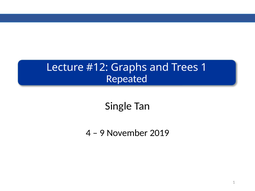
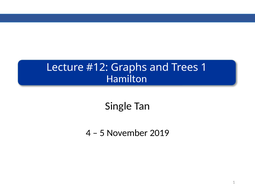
Repeated: Repeated -> Hamilton
9: 9 -> 5
